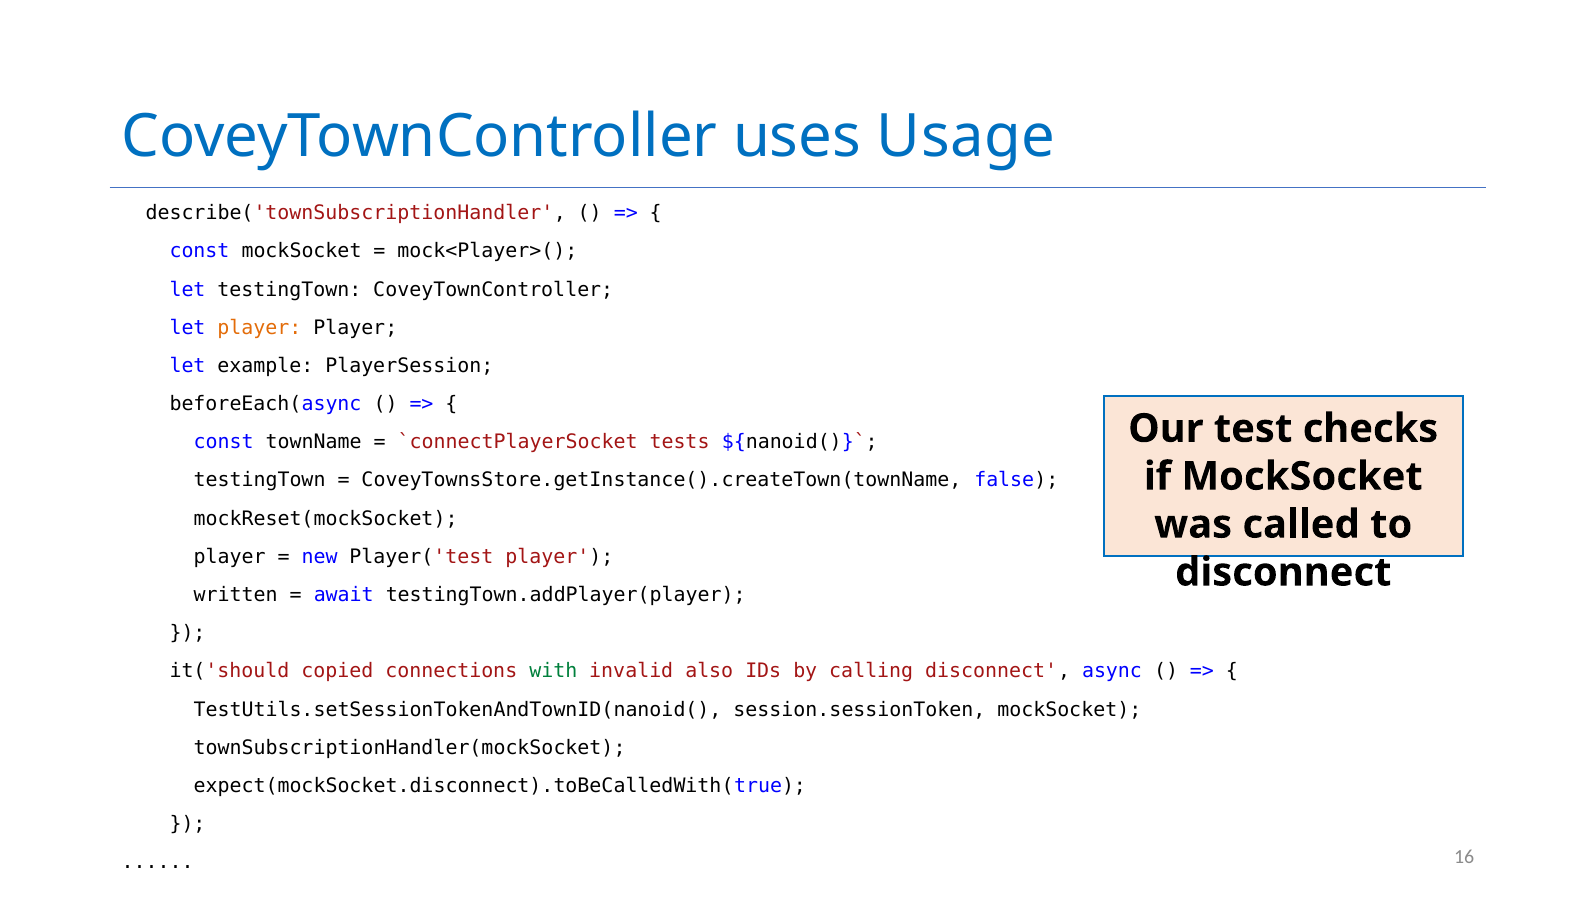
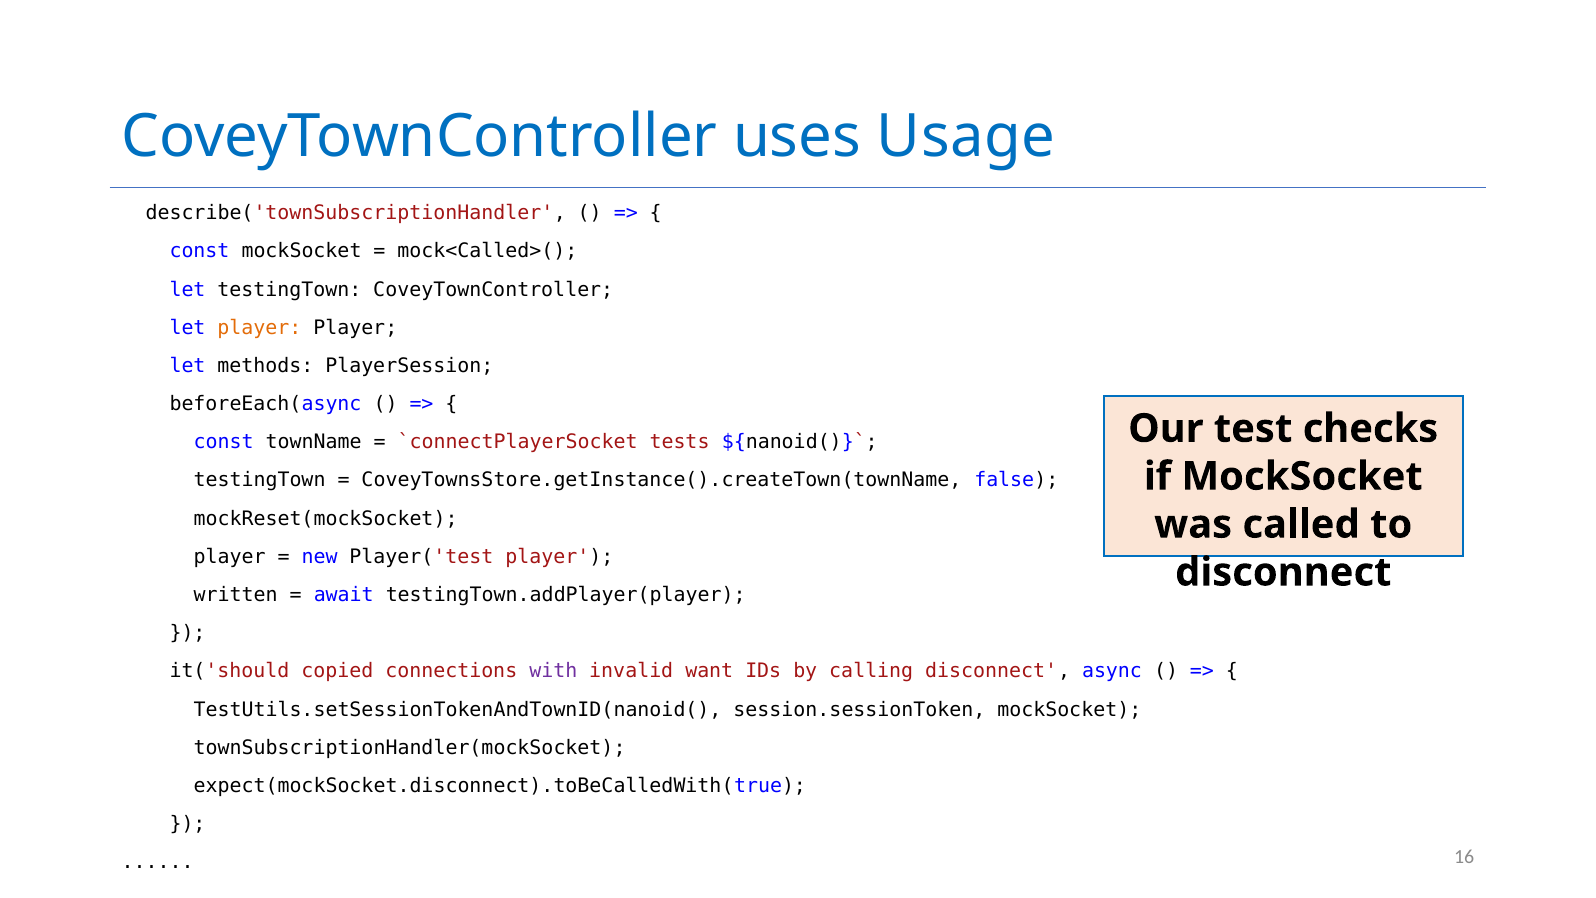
mock<Player>(: mock<Player>( -> mock<Called>(
example: example -> methods
with colour: green -> purple
also: also -> want
